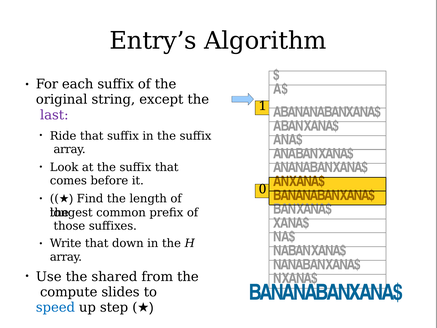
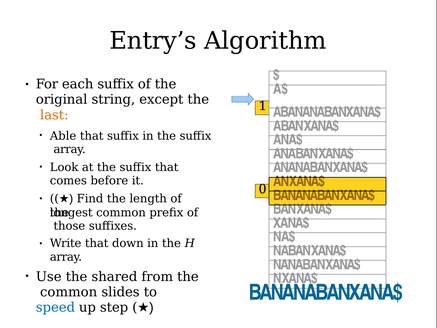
last colour: purple -> orange
Ride: Ride -> Able
compute at (69, 292): compute -> common
